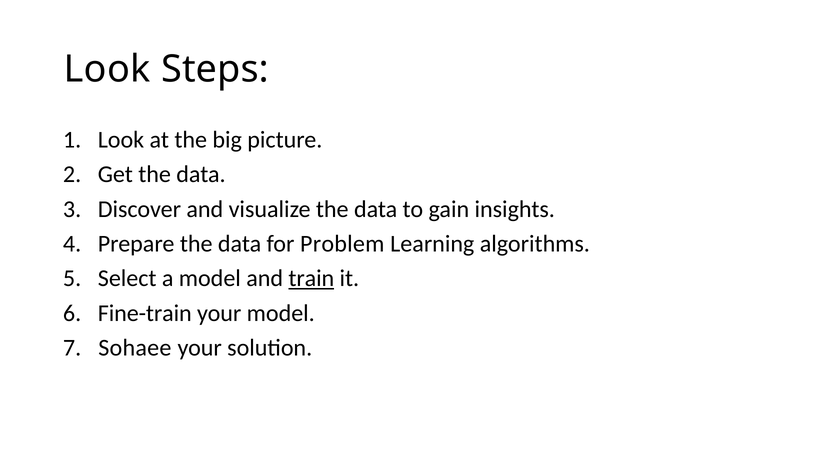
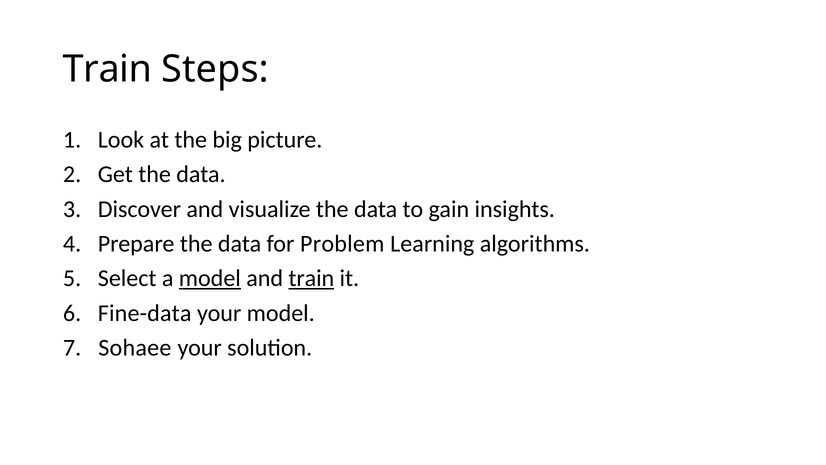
Look at (107, 69): Look -> Train
model at (210, 278) underline: none -> present
Fine-train: Fine-train -> Fine-data
